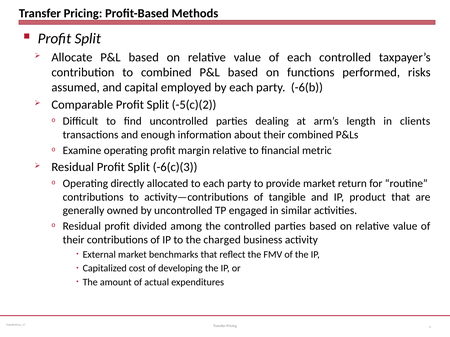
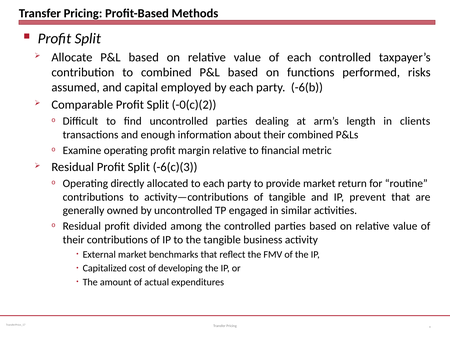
-5(c)(2: -5(c)(2 -> -0(c)(2
product: product -> prevent
the charged: charged -> tangible
